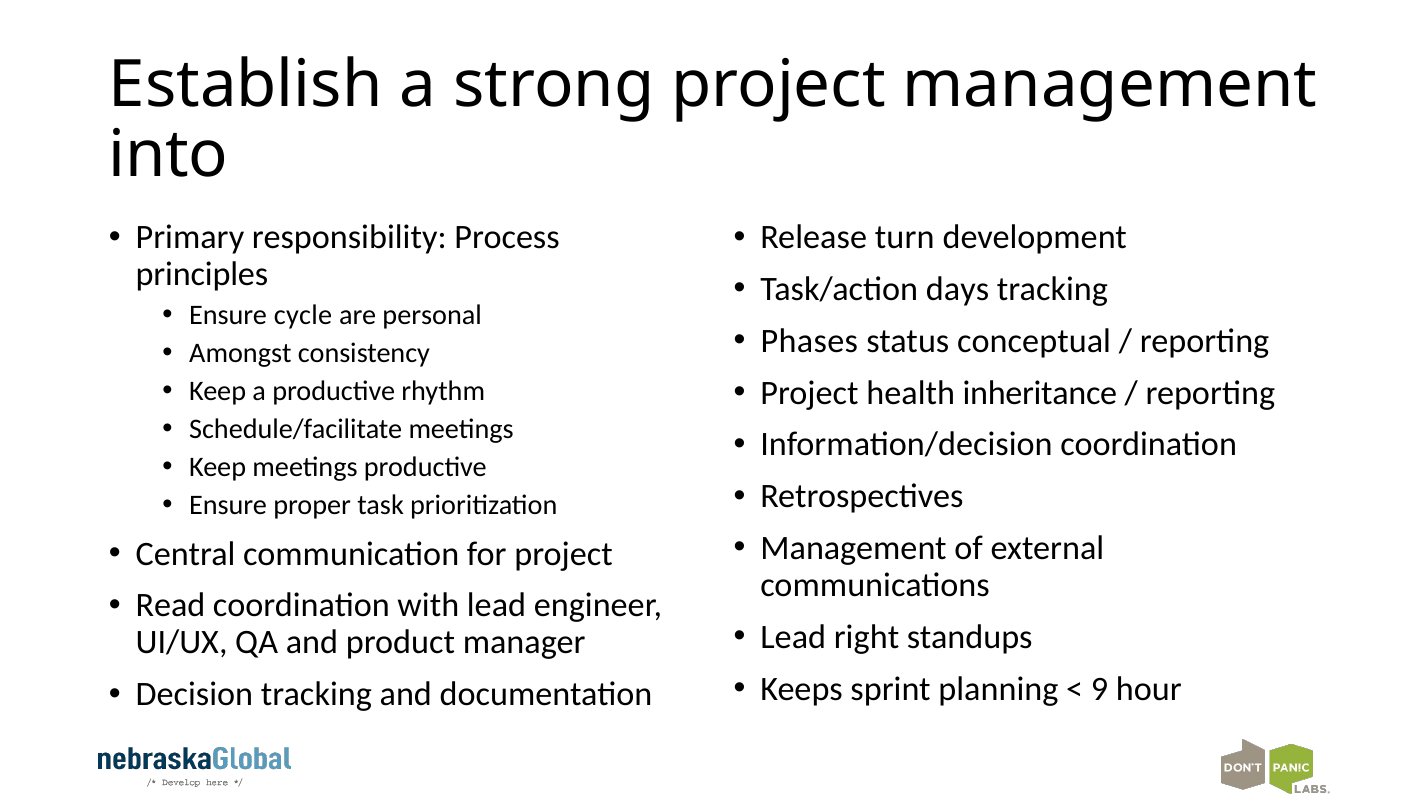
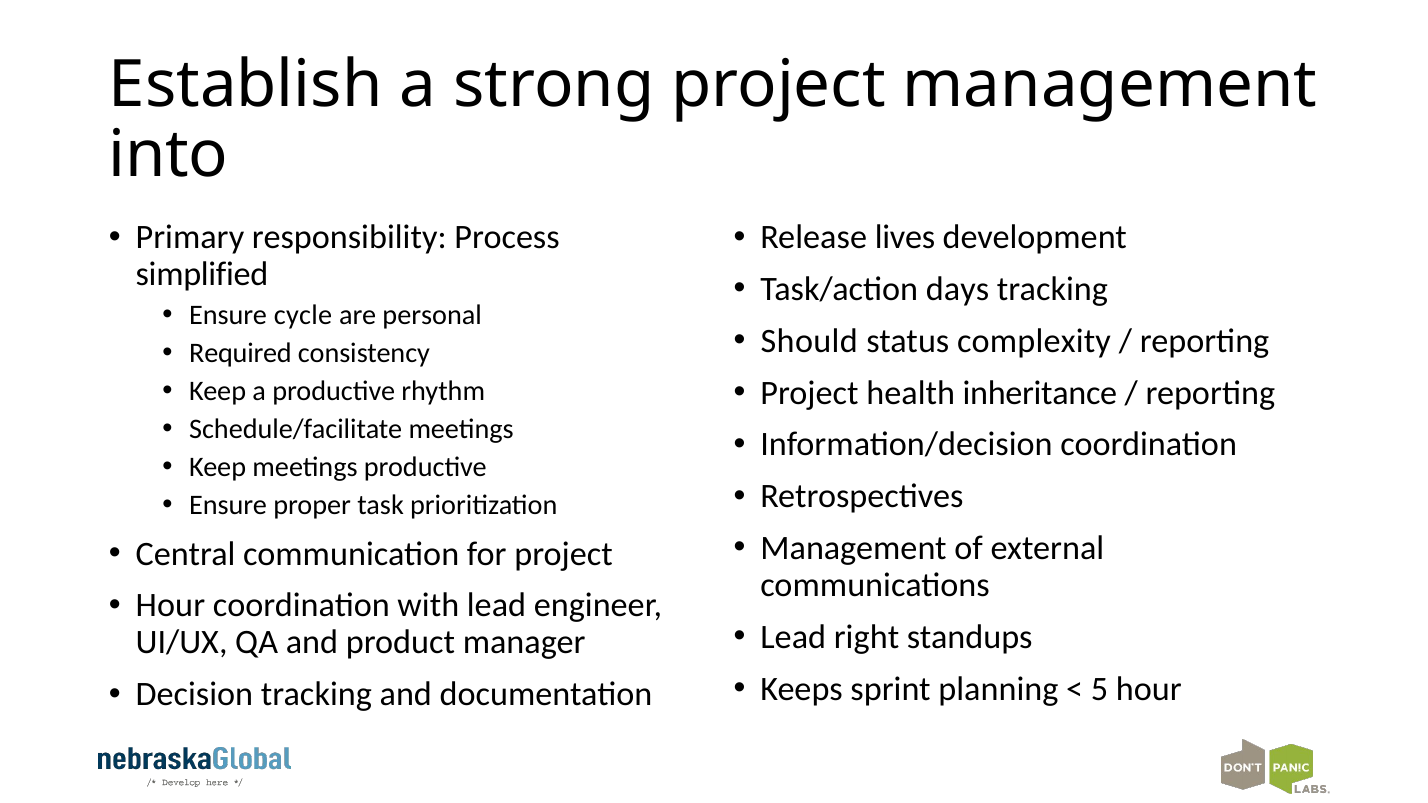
turn: turn -> lives
principles: principles -> simplified
Phases: Phases -> Should
conceptual: conceptual -> complexity
Amongst: Amongst -> Required
Read at (171, 606): Read -> Hour
9: 9 -> 5
